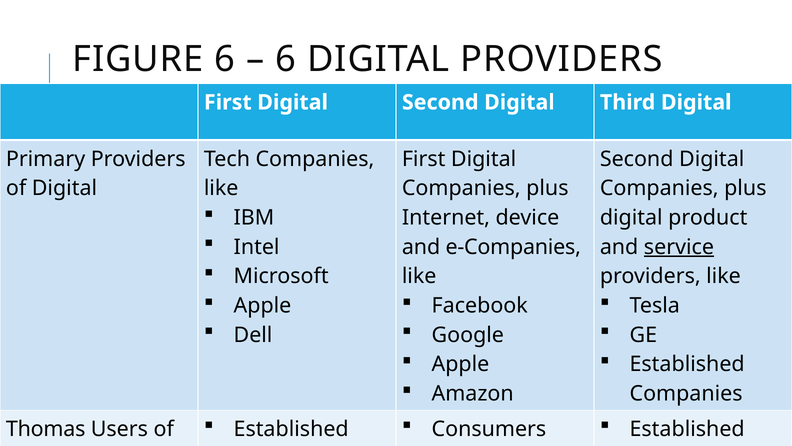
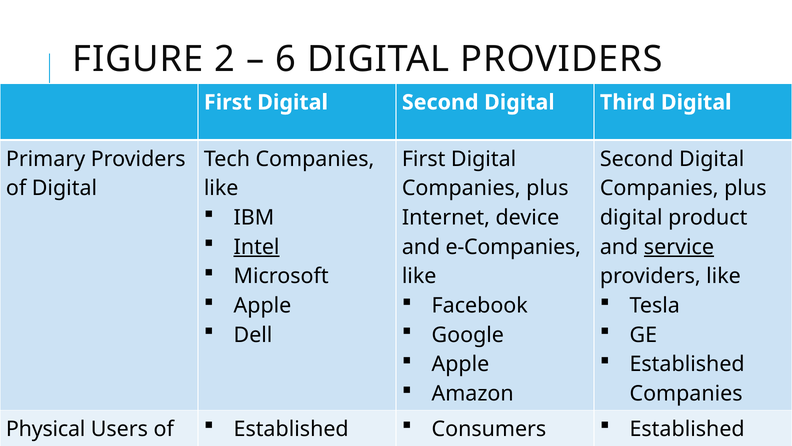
FIGURE 6: 6 -> 2
Intel underline: none -> present
Thomas: Thomas -> Physical
